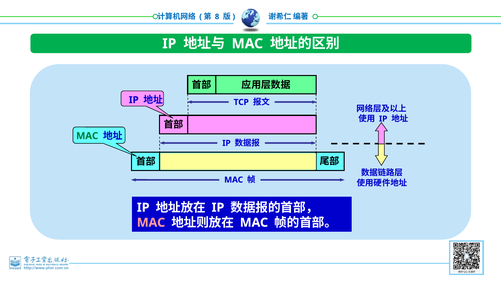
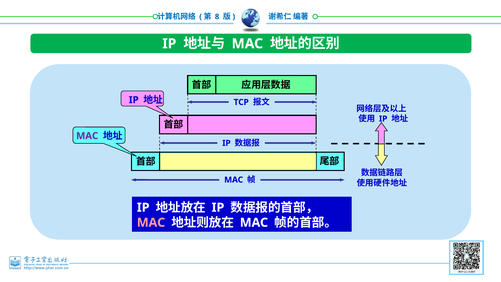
MAC at (87, 136) colour: green -> purple
